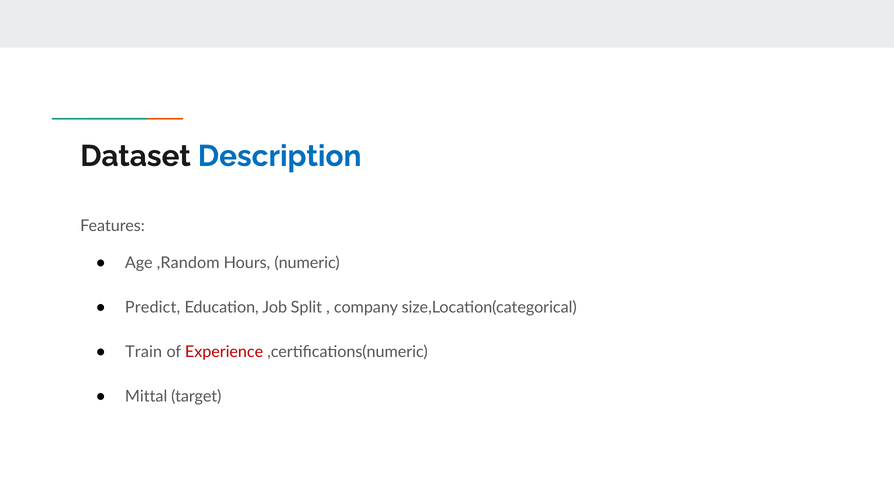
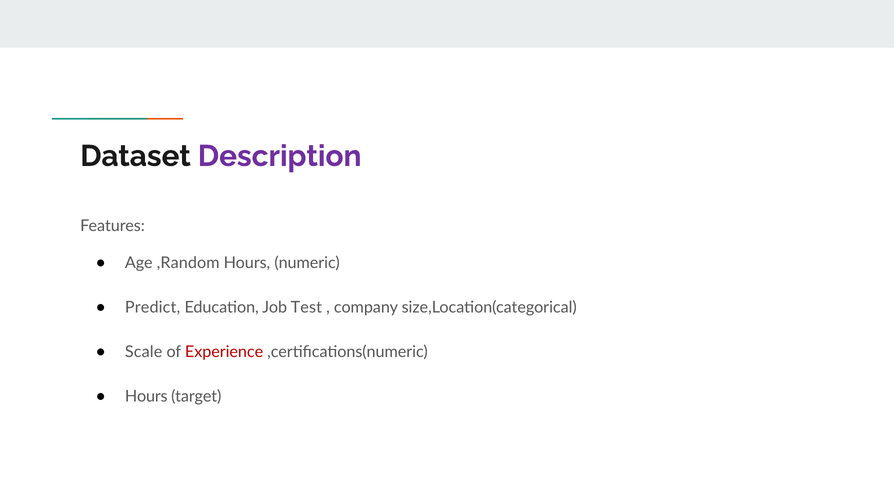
Description colour: blue -> purple
Split: Split -> Test
Train: Train -> Scale
Mittal at (146, 396): Mittal -> Hours
